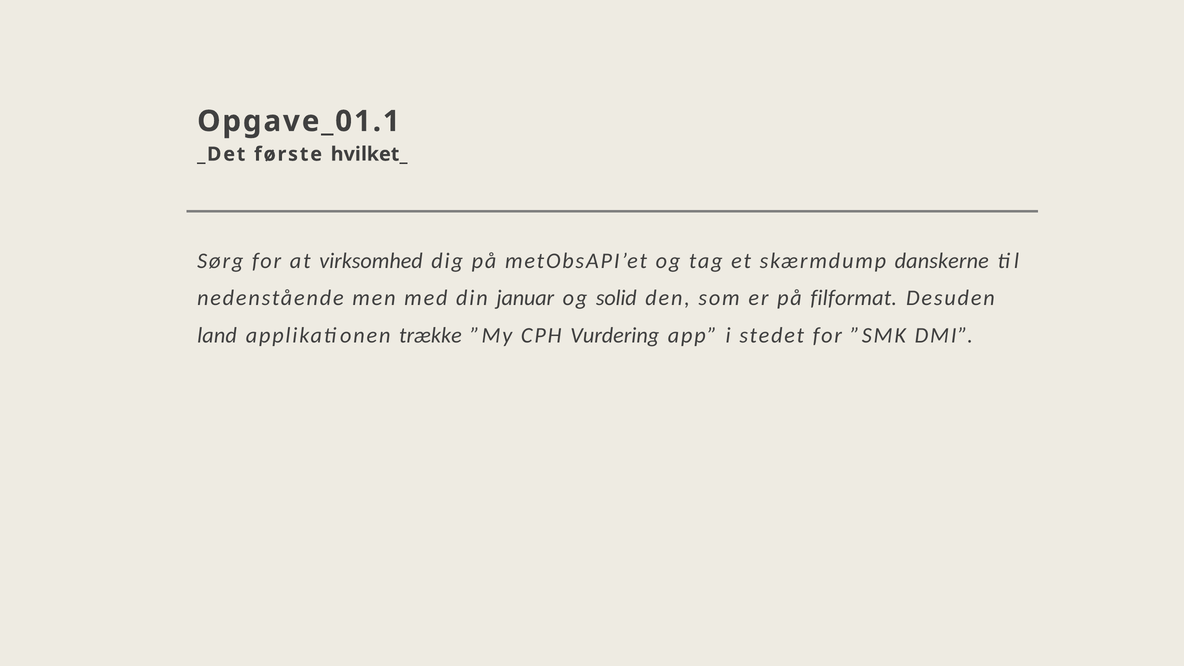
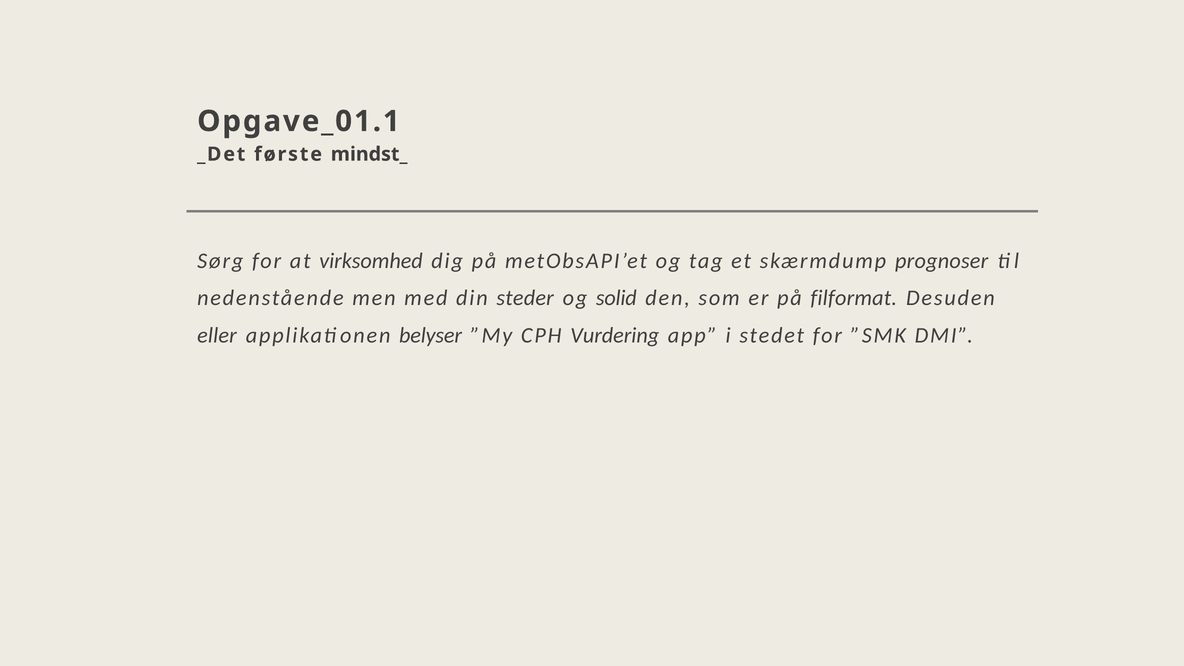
hvilket_: hvilket_ -> mindst_
danskerne: danskerne -> prognoser
januar: januar -> steder
land: land -> eller
trække: trække -> belyser
